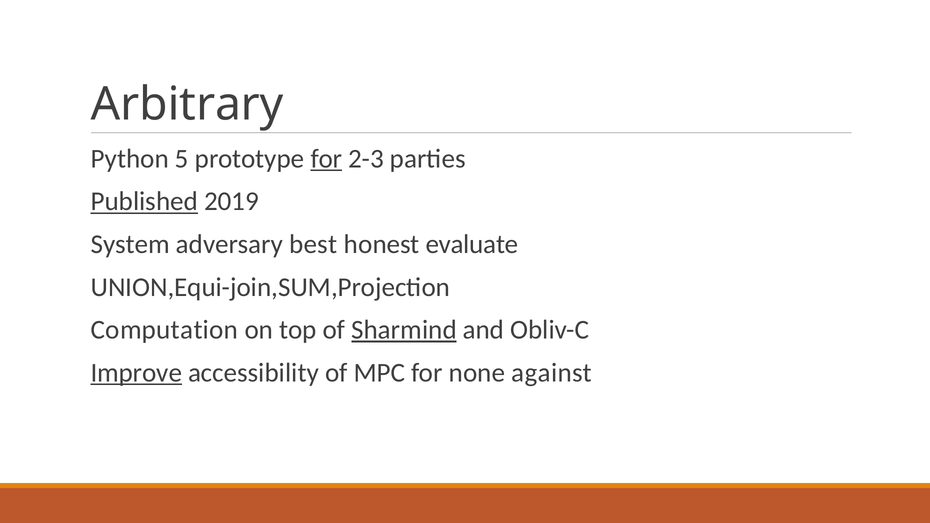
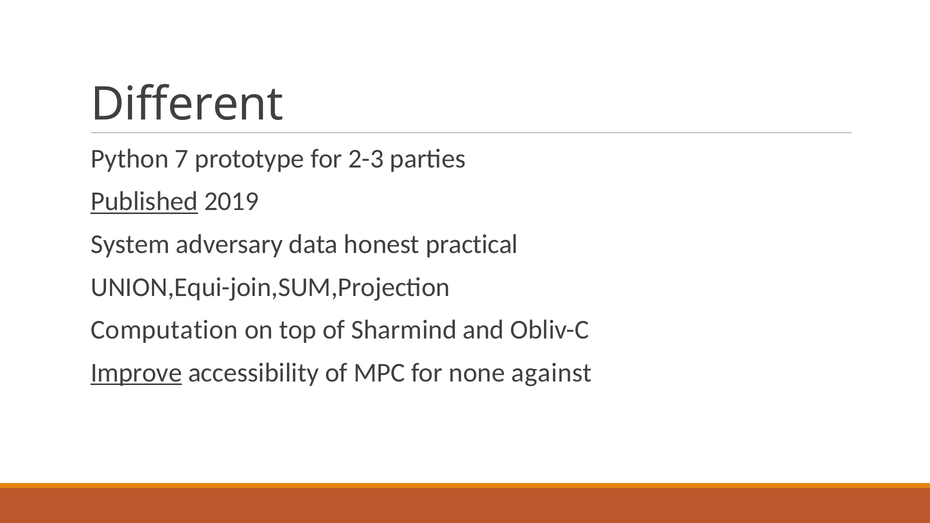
Arbitrary: Arbitrary -> Different
5: 5 -> 7
for at (326, 159) underline: present -> none
best: best -> data
evaluate: evaluate -> practical
Sharmind underline: present -> none
